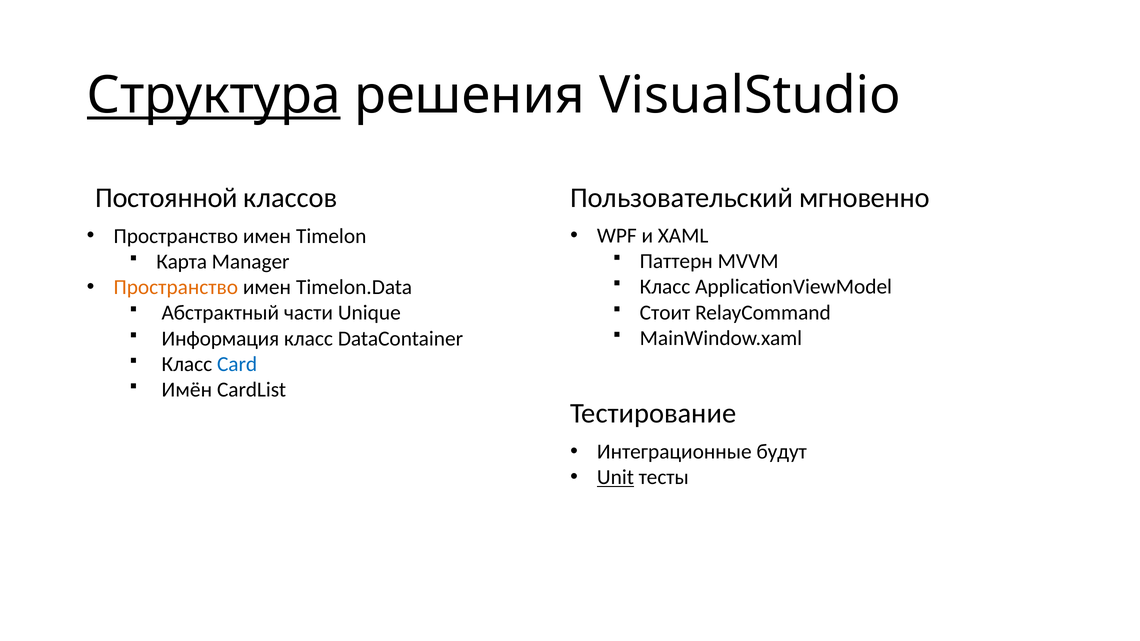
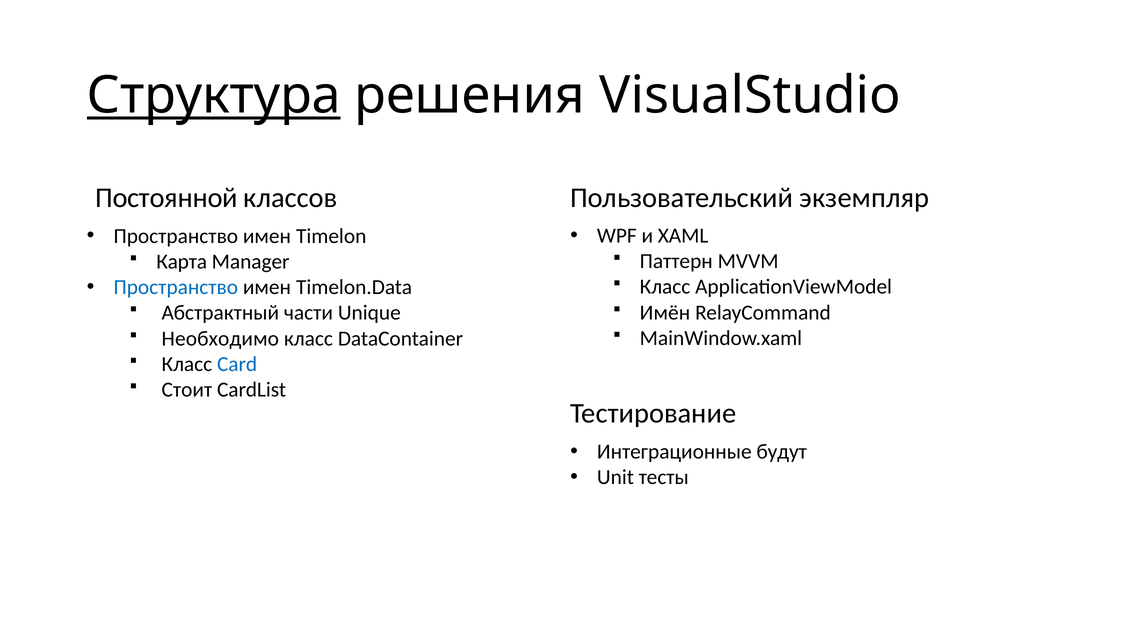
мгновенно: мгновенно -> экземпляр
Пространство at (176, 287) colour: orange -> blue
Стоит: Стоит -> Имён
Информация: Информация -> Необходимо
Имён: Имён -> Стоит
Unit underline: present -> none
